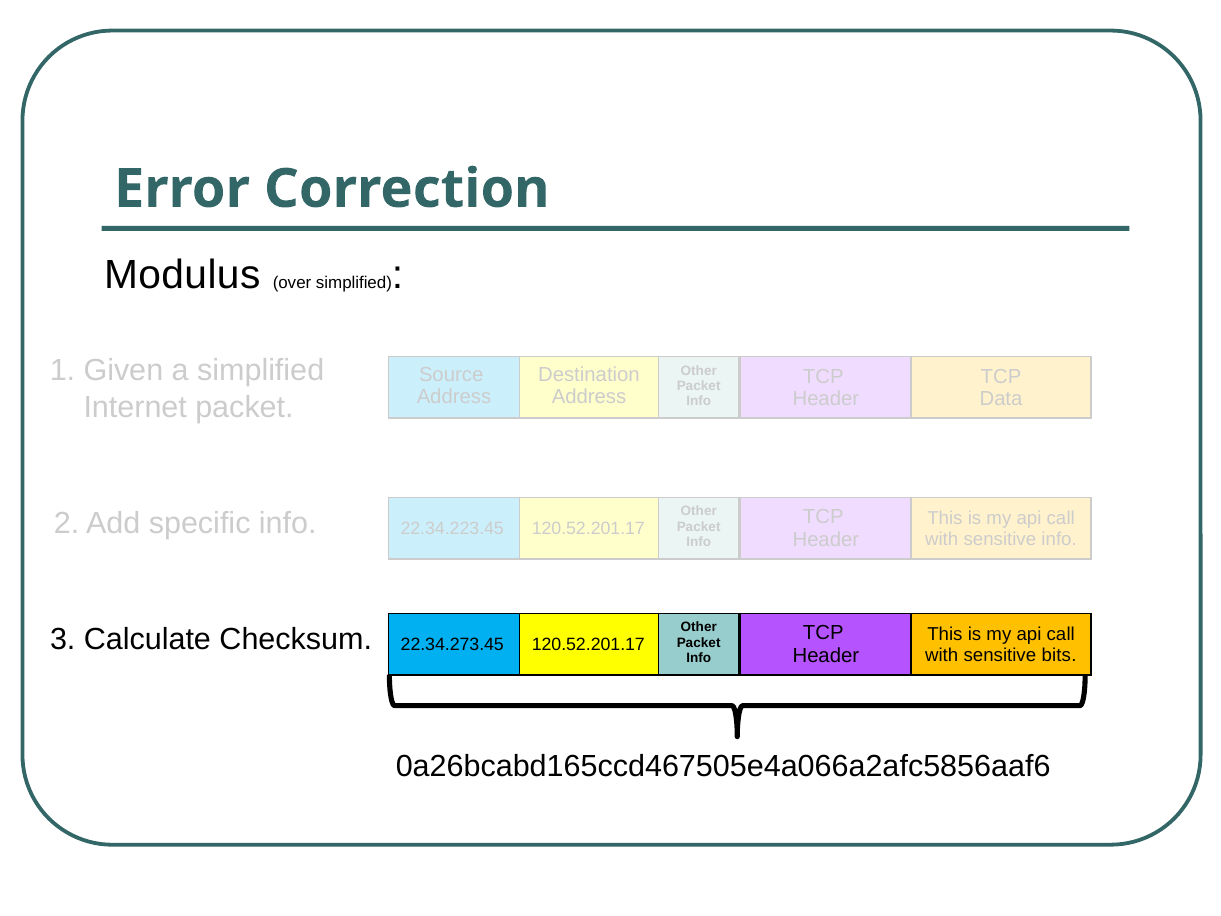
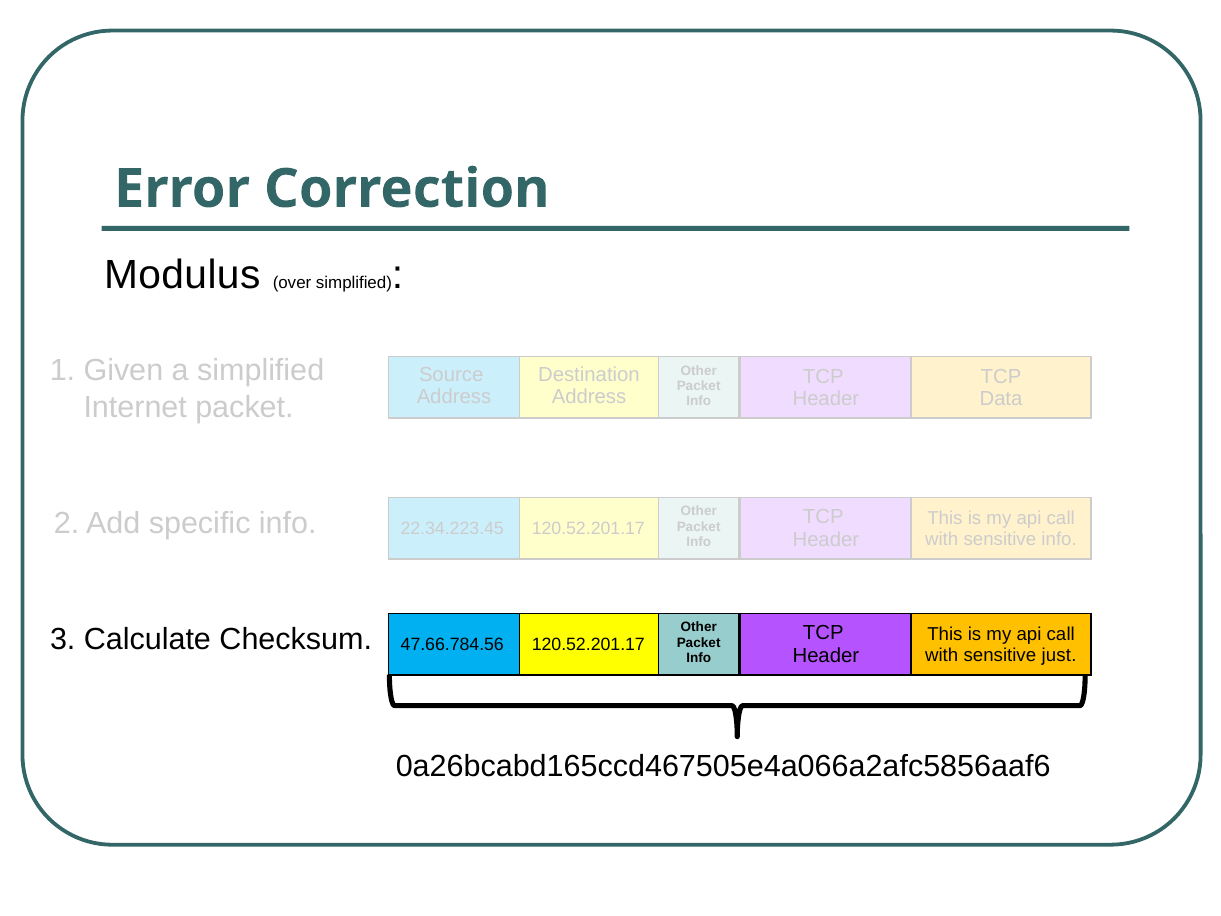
22.34.273.45: 22.34.273.45 -> 47.66.784.56
bits: bits -> just
